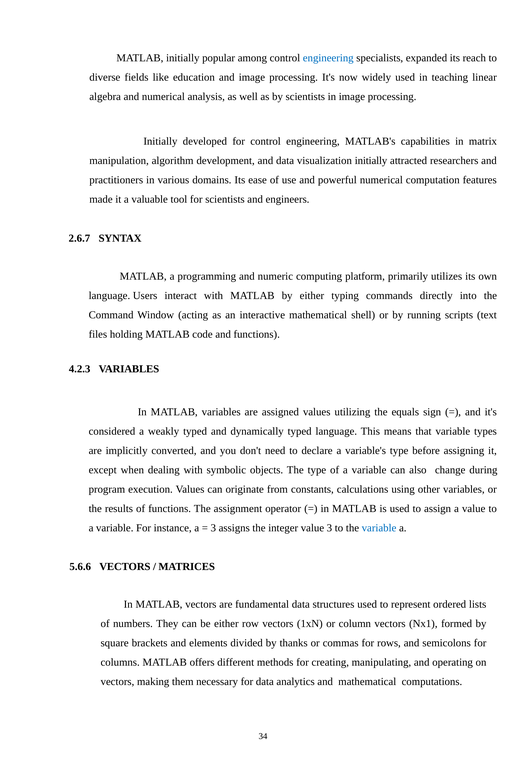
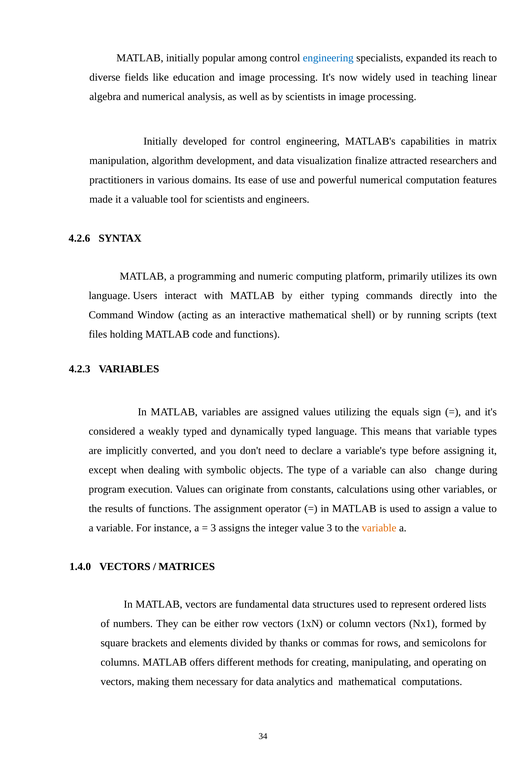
visualization initially: initially -> finalize
2.6.7: 2.6.7 -> 4.2.6
variable at (379, 527) colour: blue -> orange
5.6.6: 5.6.6 -> 1.4.0
